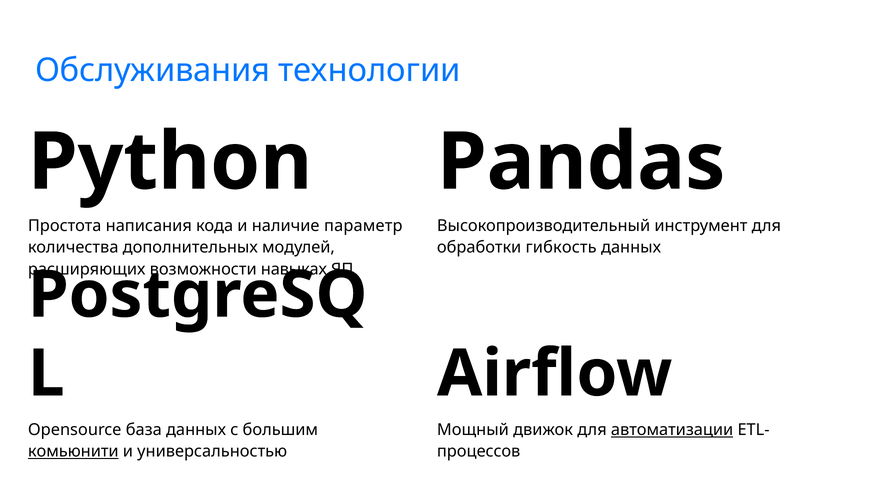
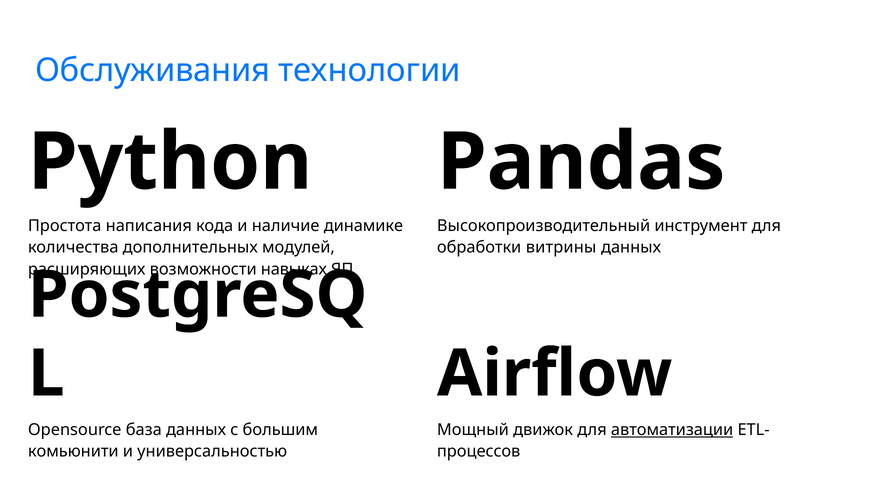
параметр: параметр -> динамике
гибкость: гибкость -> витрины
комьюнити underline: present -> none
